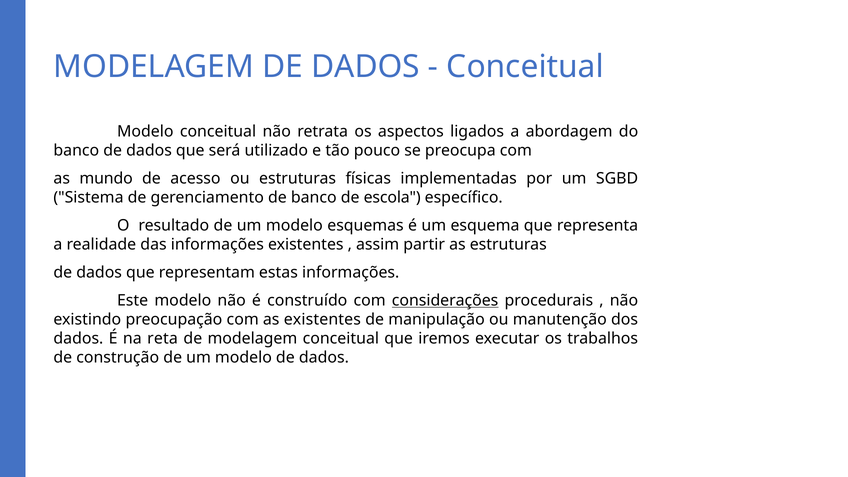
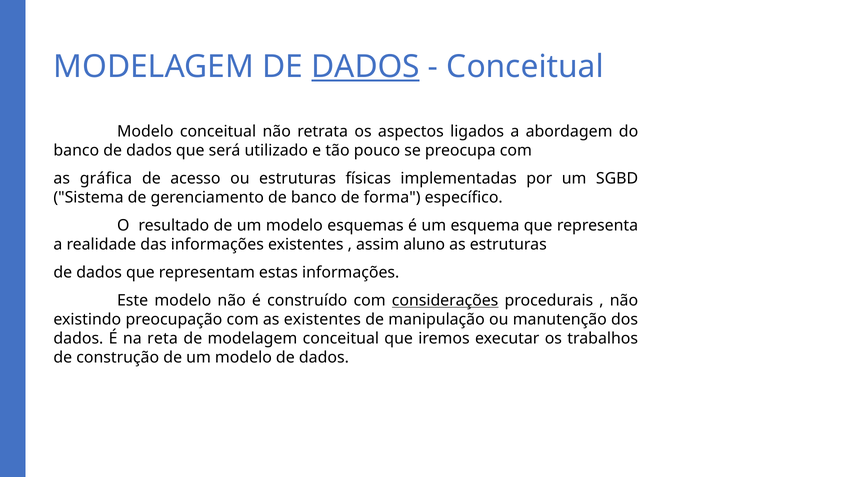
DADOS at (366, 67) underline: none -> present
mundo: mundo -> gráfica
escola: escola -> forma
partir: partir -> aluno
